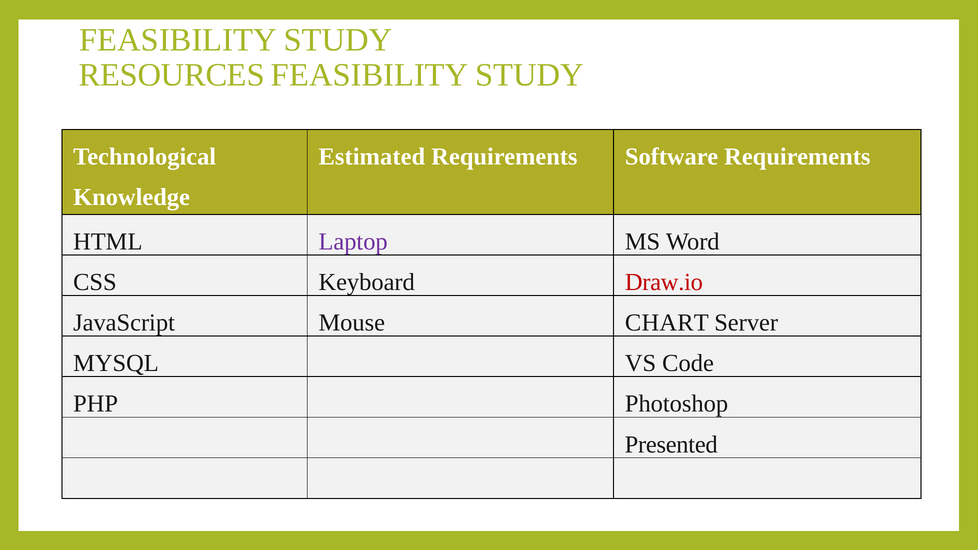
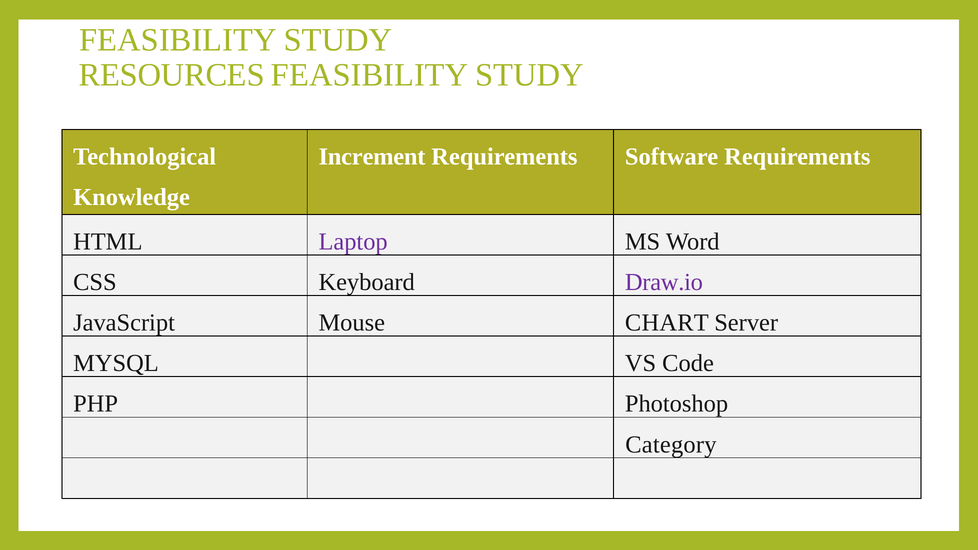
Estimated: Estimated -> Increment
Draw.io colour: red -> purple
Presented: Presented -> Category
